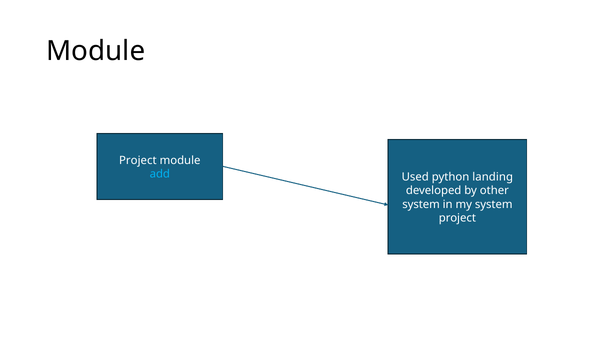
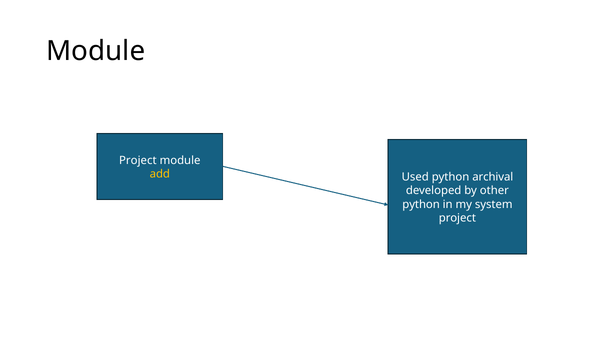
add colour: light blue -> yellow
landing: landing -> archival
system at (421, 204): system -> python
